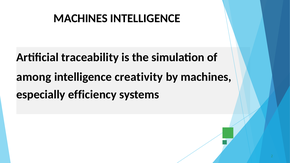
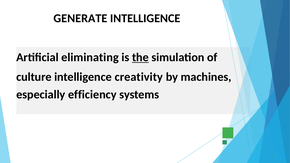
MACHINES at (81, 18): MACHINES -> GENERATE
traceability: traceability -> eliminating
the underline: none -> present
among: among -> culture
